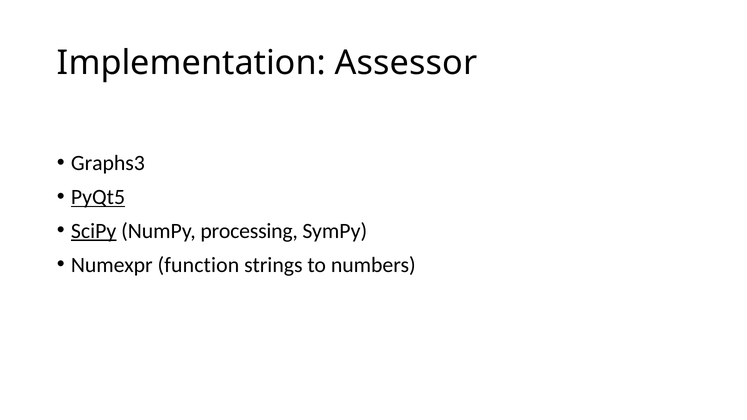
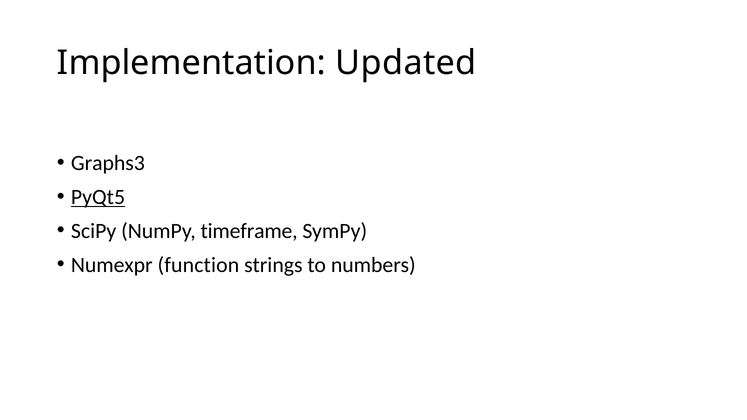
Assessor: Assessor -> Updated
SciPy underline: present -> none
processing: processing -> timeframe
